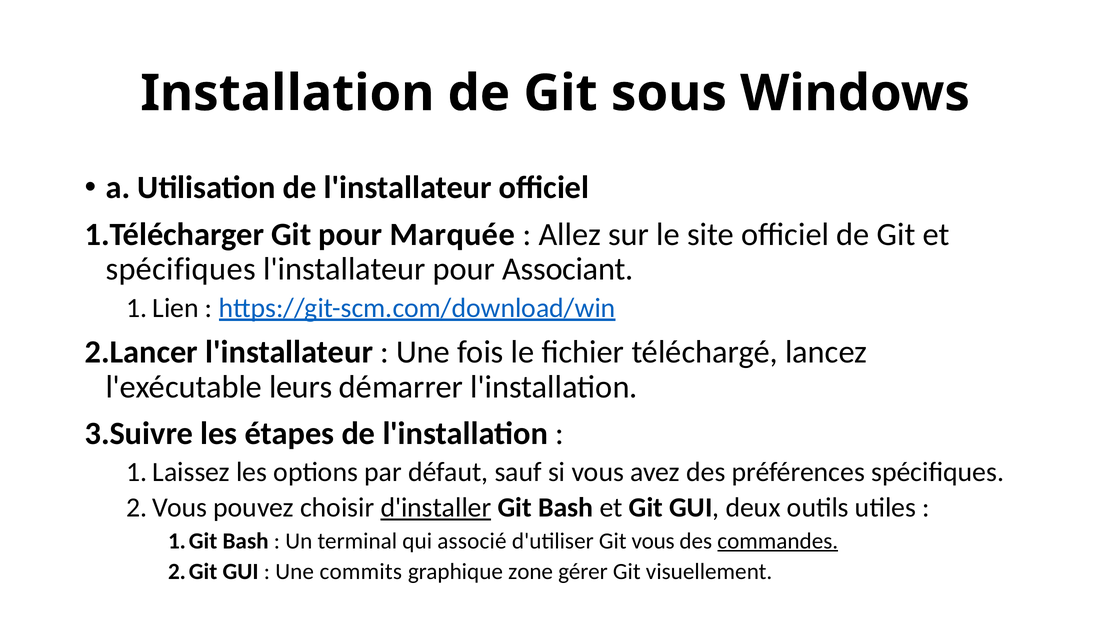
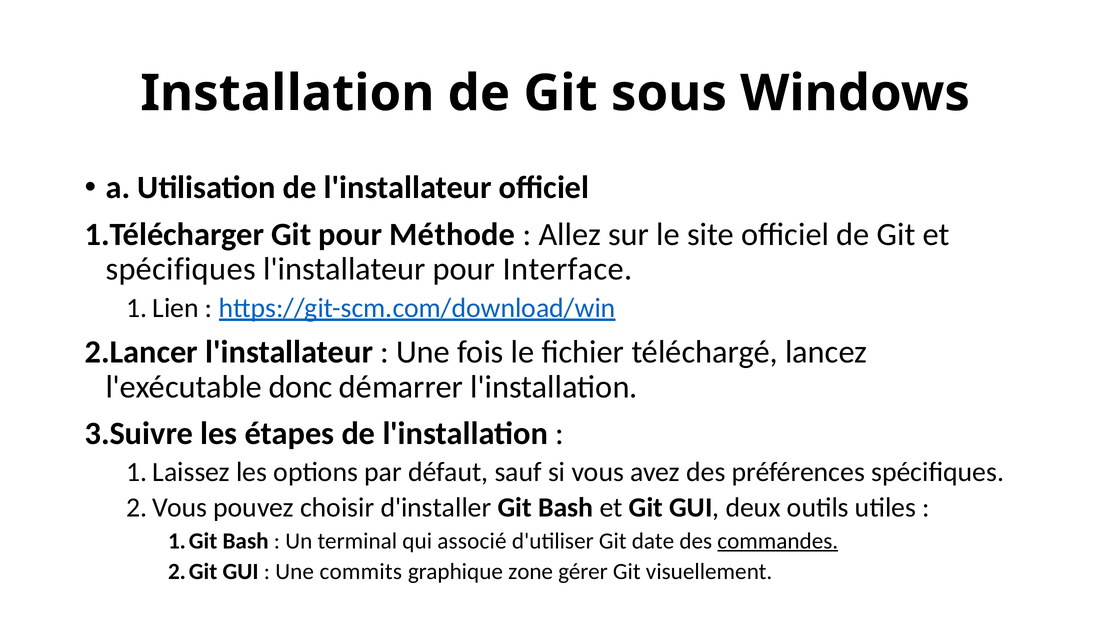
Marquée: Marquée -> Méthode
Associant: Associant -> Interface
leurs: leurs -> donc
d'installer underline: present -> none
Git vous: vous -> date
